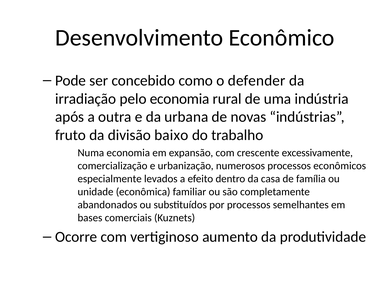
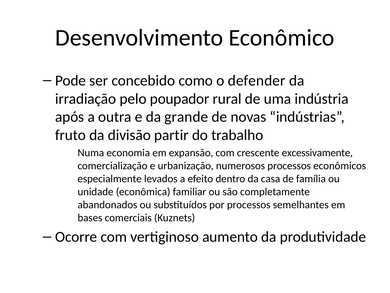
pelo economia: economia -> poupador
urbana: urbana -> grande
baixo: baixo -> partir
